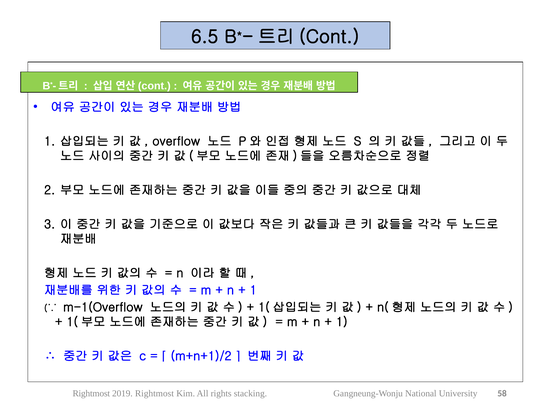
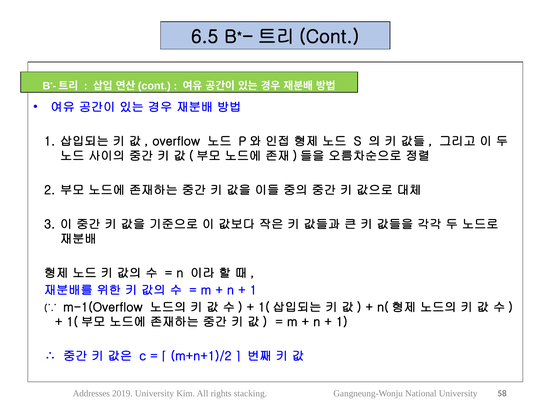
Rightmost at (91, 394): Rightmost -> Addresses
2019 Rightmost: Rightmost -> University
